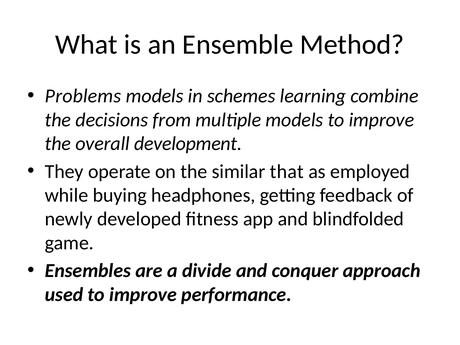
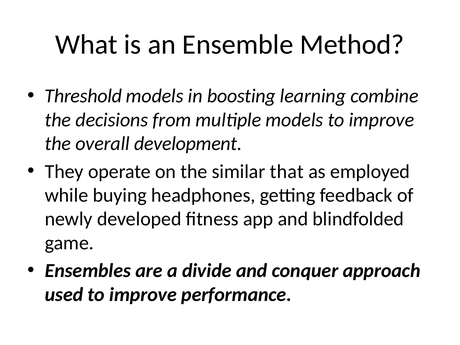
Problems: Problems -> Threshold
schemes: schemes -> boosting
